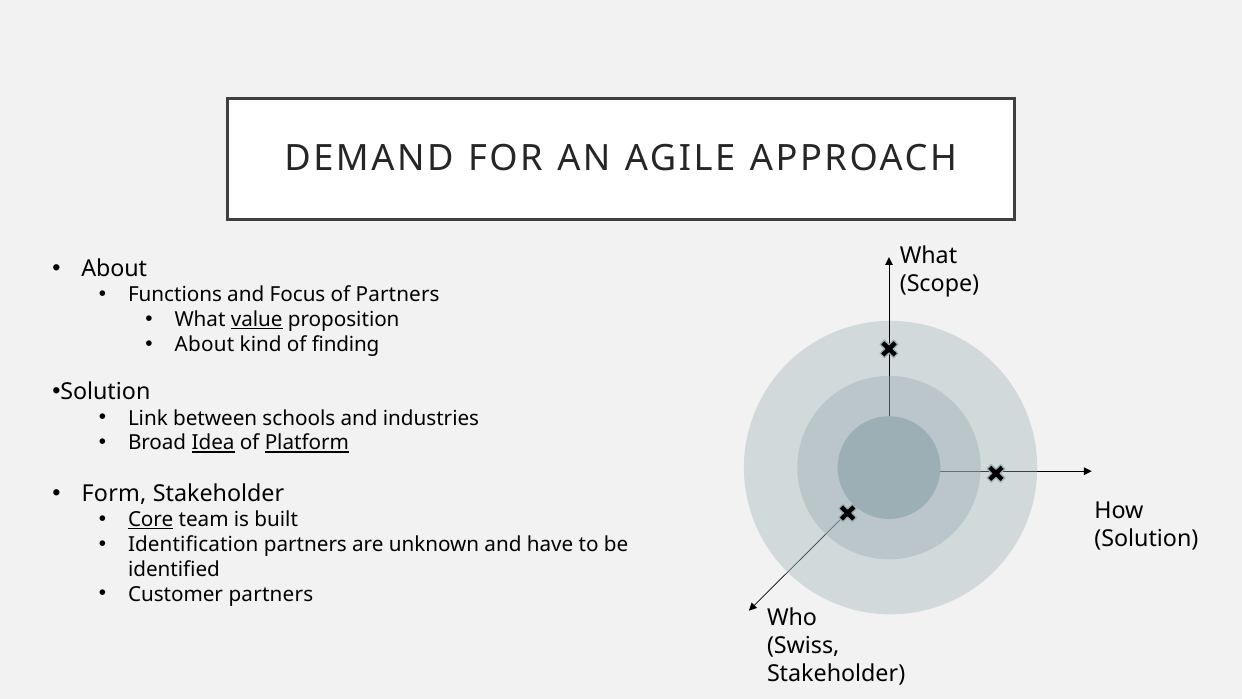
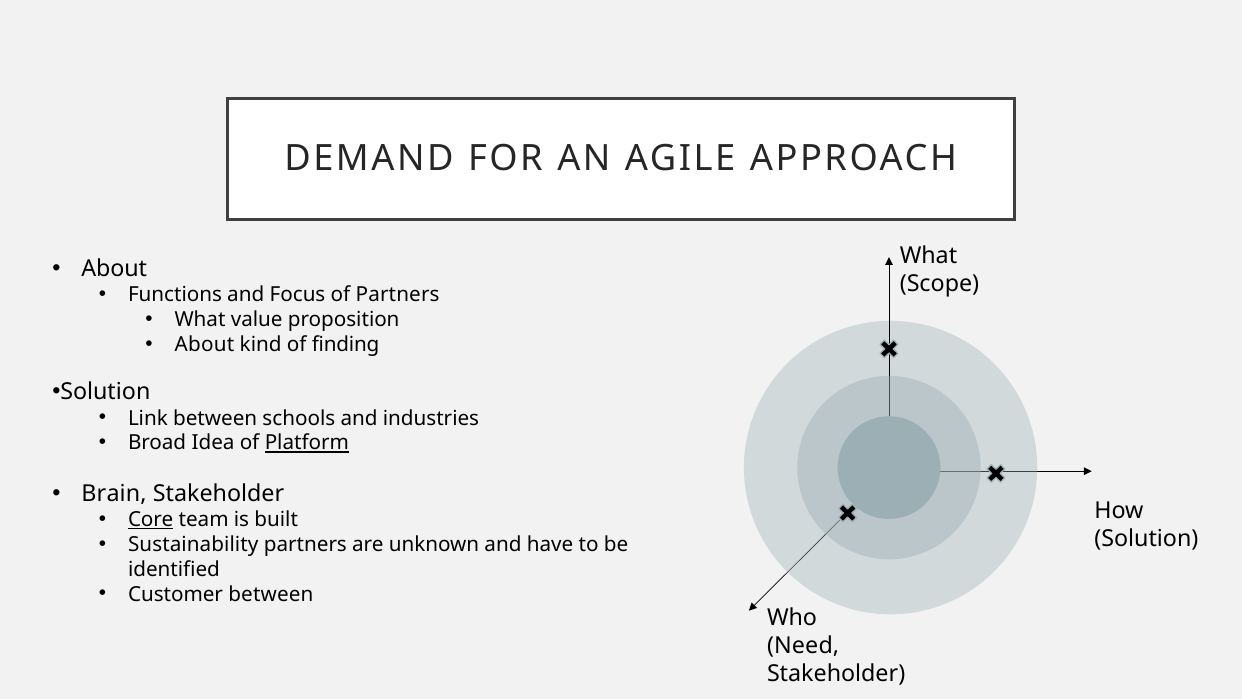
value underline: present -> none
Idea underline: present -> none
Form: Form -> Brain
Identification: Identification -> Sustainability
Customer partners: partners -> between
Swiss: Swiss -> Need
